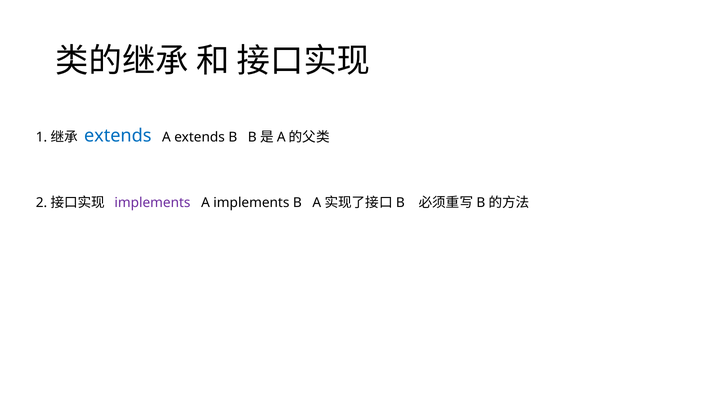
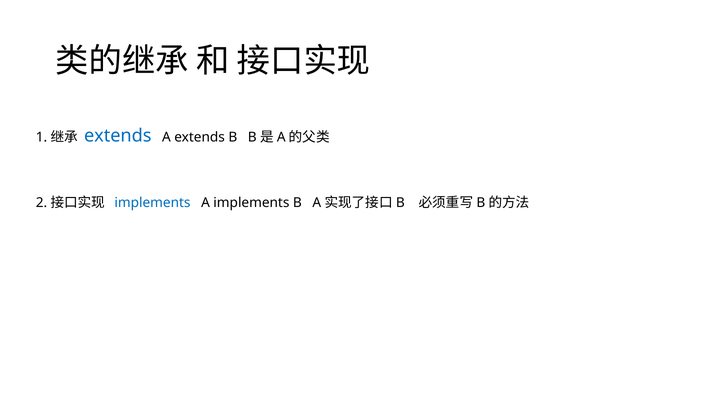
implements at (152, 203) colour: purple -> blue
